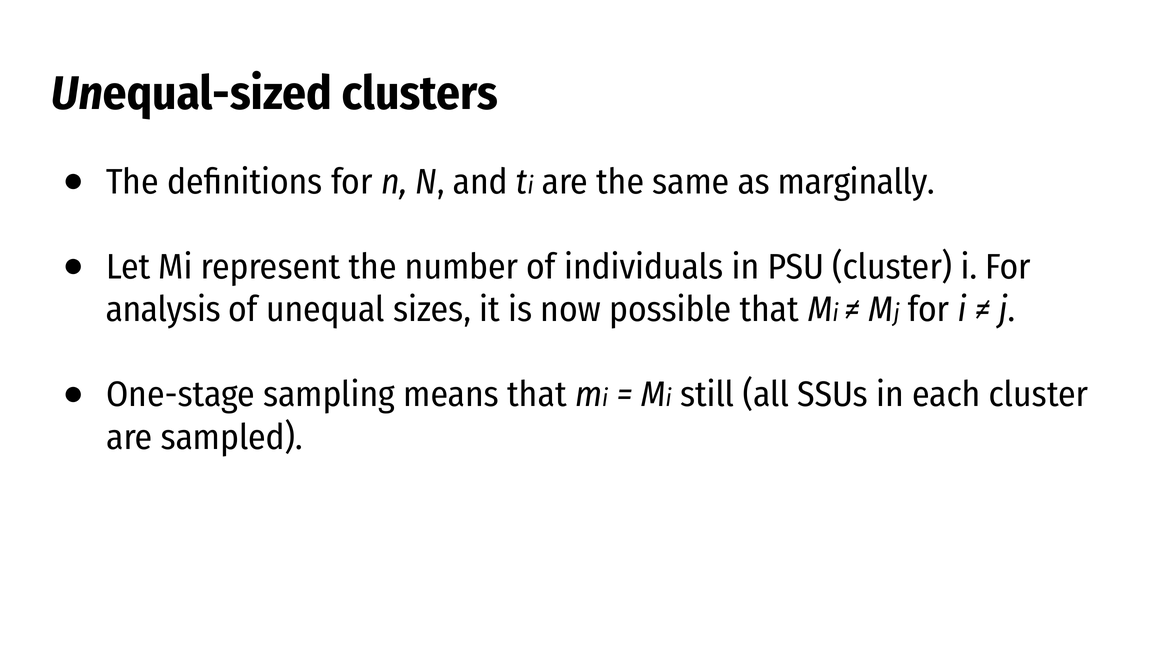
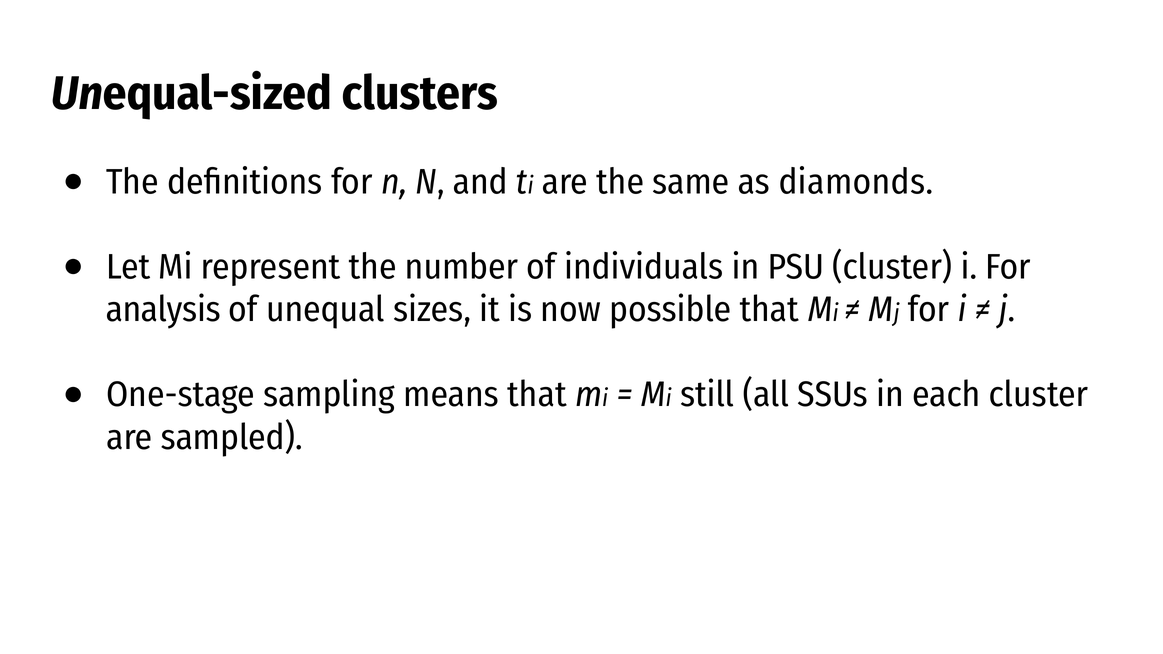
marginally: marginally -> diamonds
